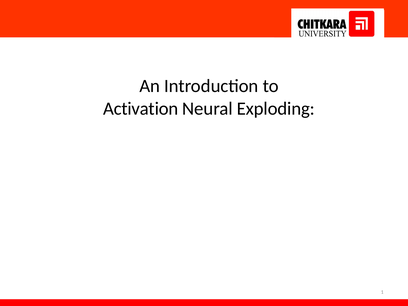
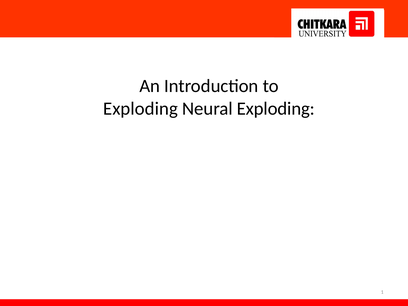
Activation at (141, 109): Activation -> Exploding
